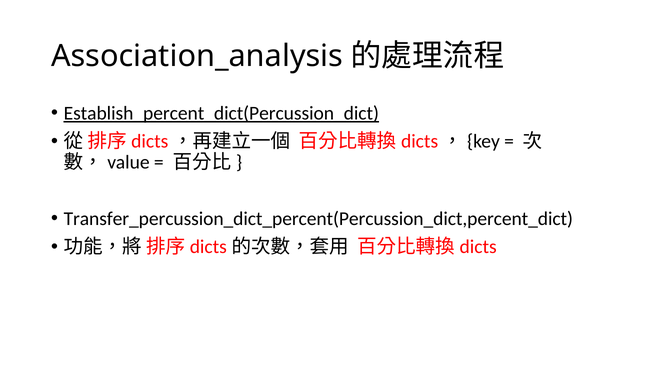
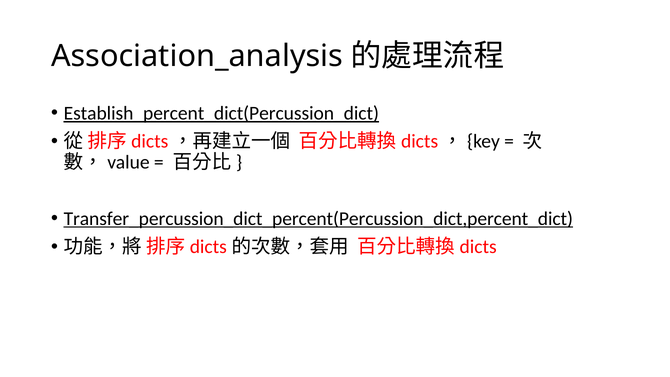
Transfer_percussion_dict_percent(Percussion_dict,percent_dict underline: none -> present
